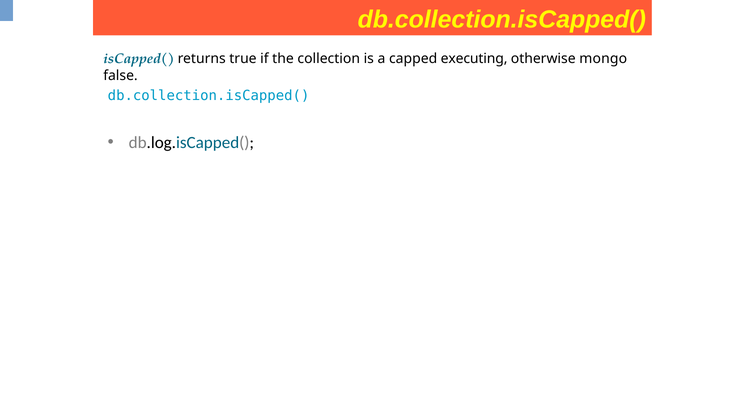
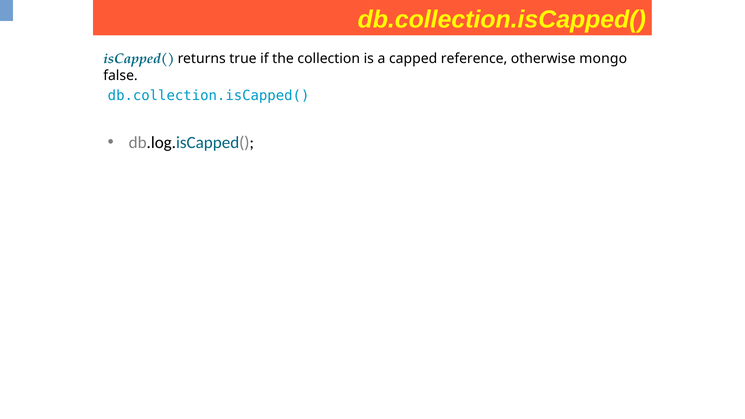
executing: executing -> reference
